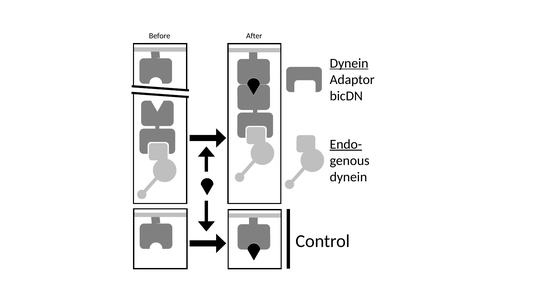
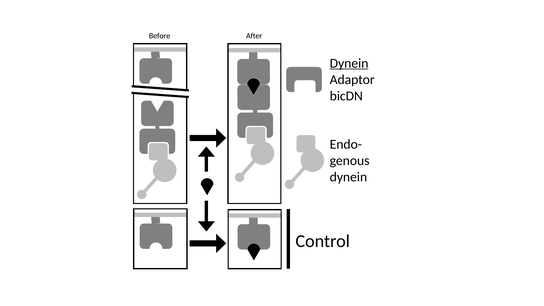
Endo- underline: present -> none
